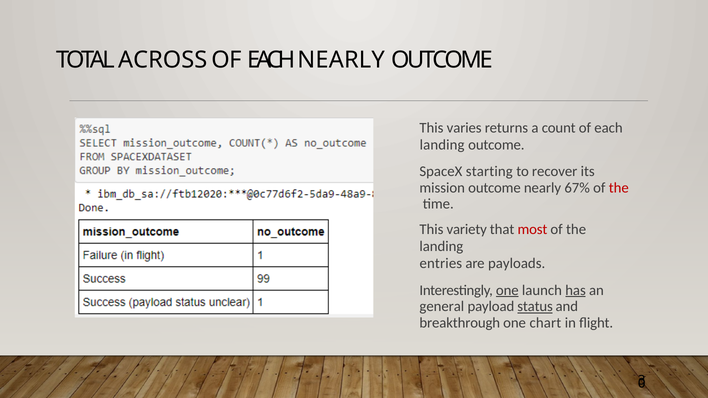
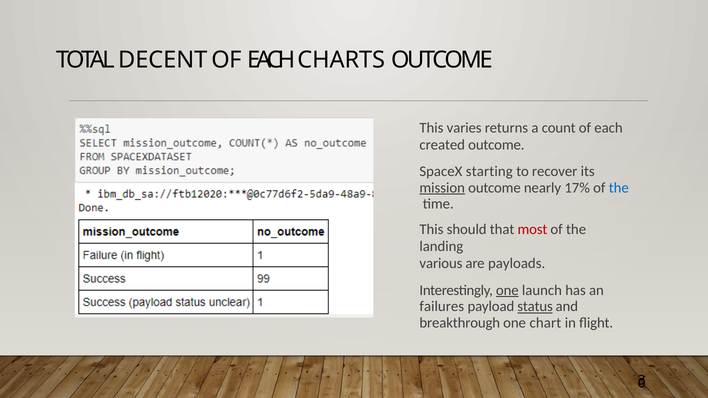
ACROSS: ACROSS -> DECENT
EACH NEARLY: NEARLY -> CHARTS
landing at (442, 145): landing -> created
mission underline: none -> present
67%: 67% -> 17%
the at (619, 188) colour: red -> blue
variety: variety -> should
entries: entries -> various
has underline: present -> none
general: general -> failures
